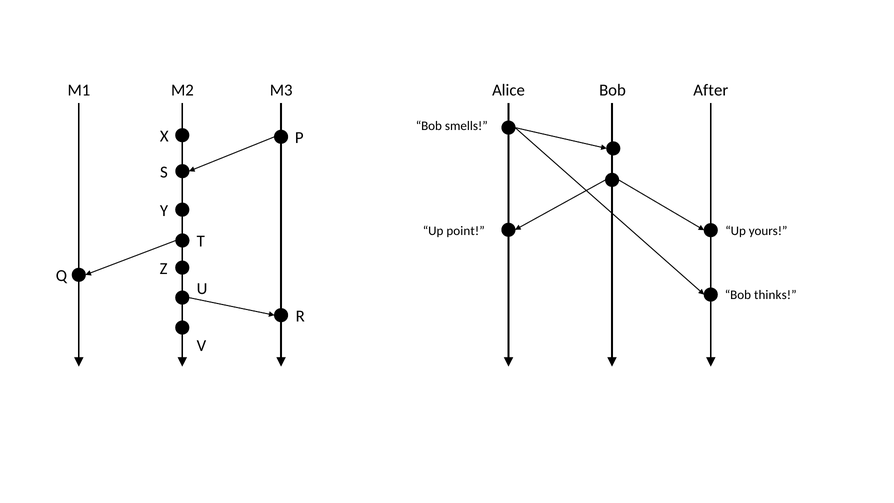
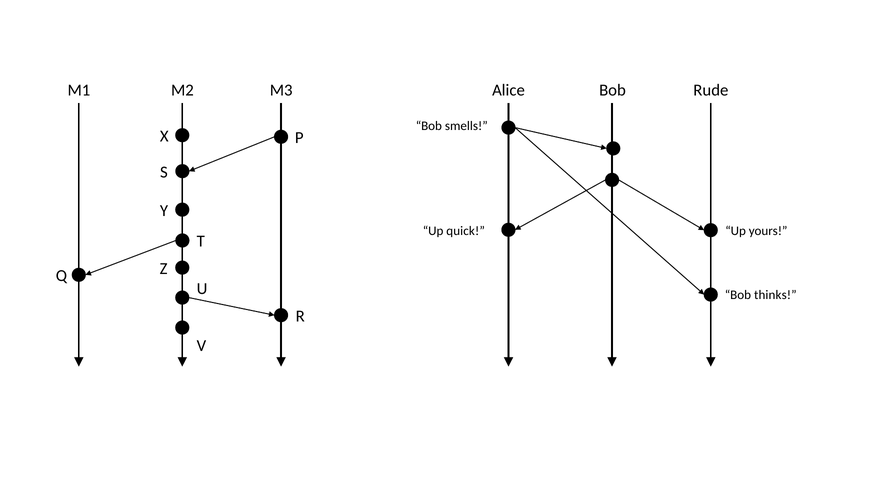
After: After -> Rude
point: point -> quick
